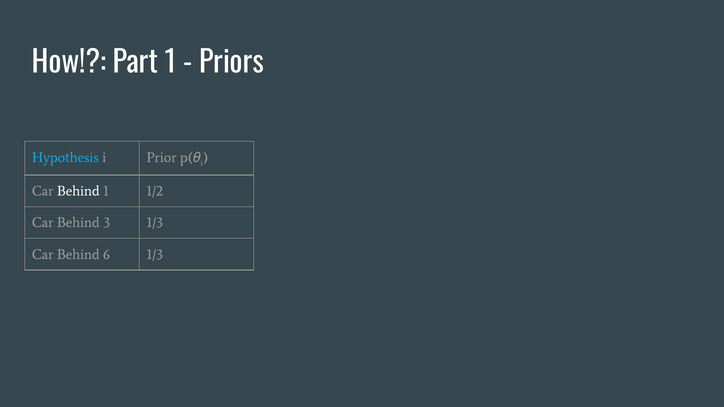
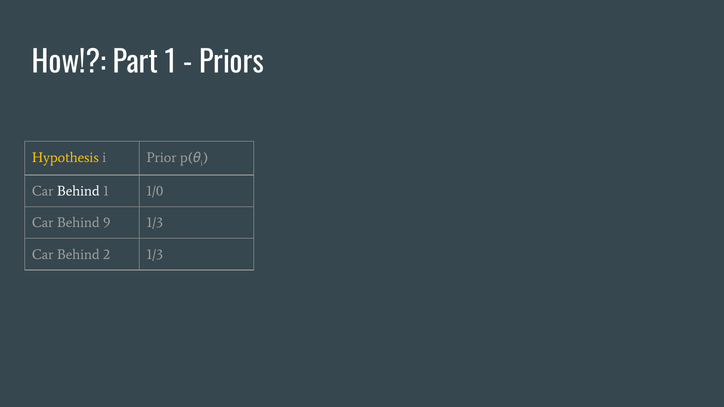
Hypothesis colour: light blue -> yellow
1/2: 1/2 -> 1/0
3: 3 -> 9
6: 6 -> 2
